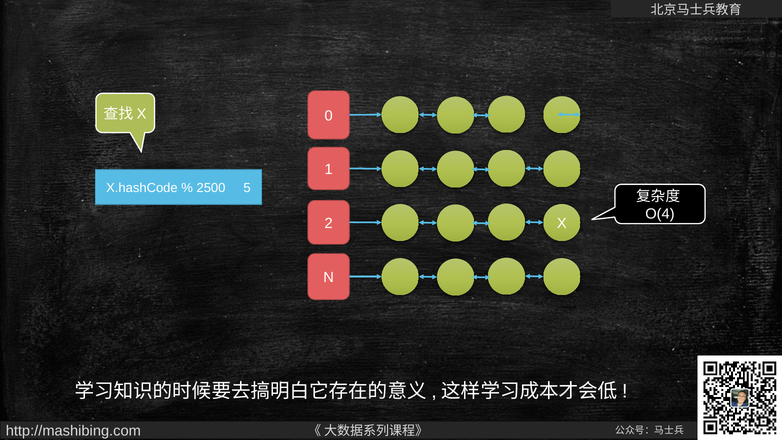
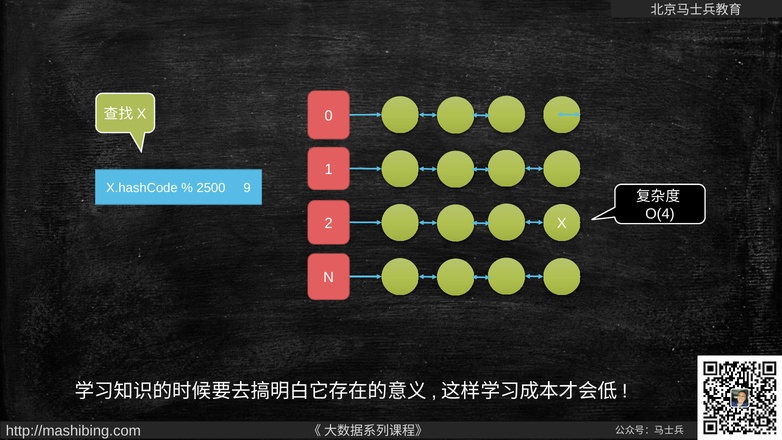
5: 5 -> 9
